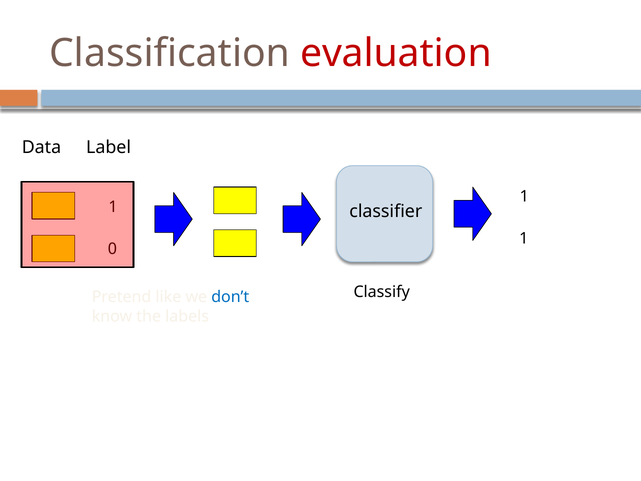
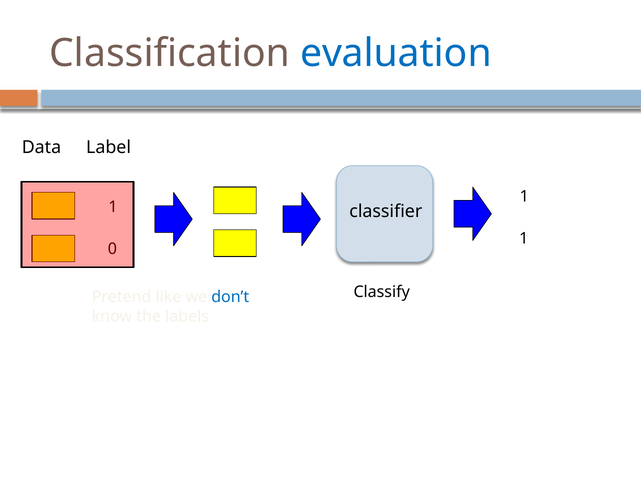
evaluation colour: red -> blue
